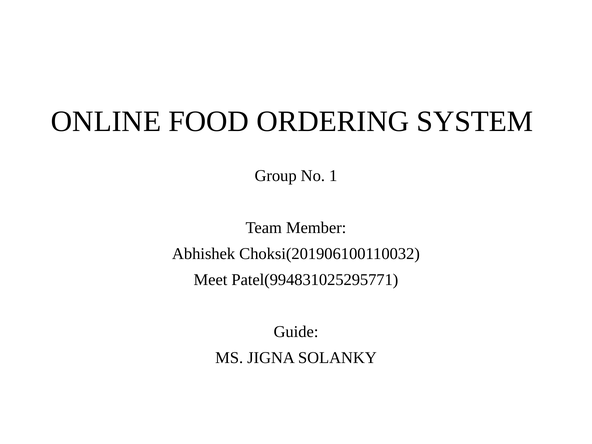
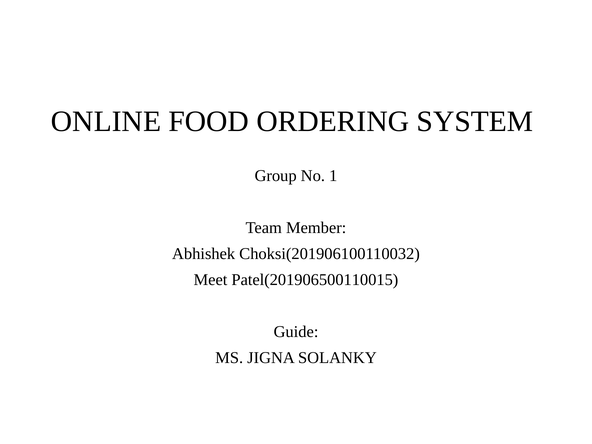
Patel(994831025295771: Patel(994831025295771 -> Patel(201906500110015
